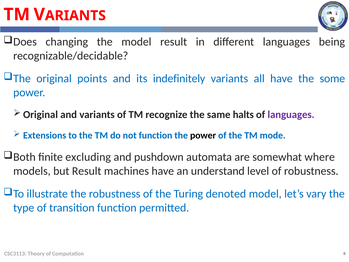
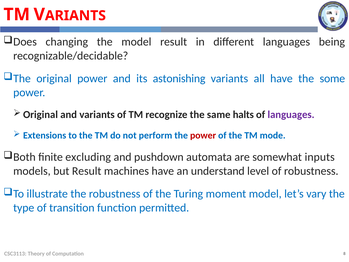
original points: points -> power
indefinitely: indefinitely -> astonishing
not function: function -> perform
power at (203, 135) colour: black -> red
where: where -> inputs
denoted: denoted -> moment
